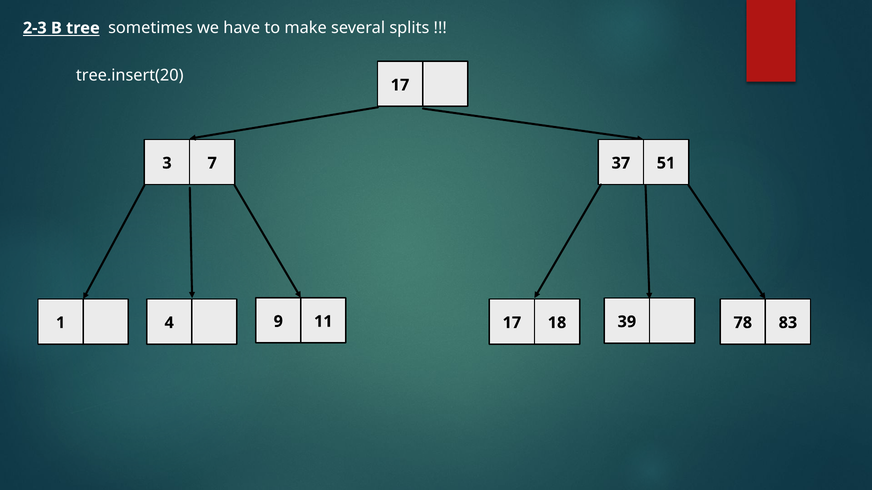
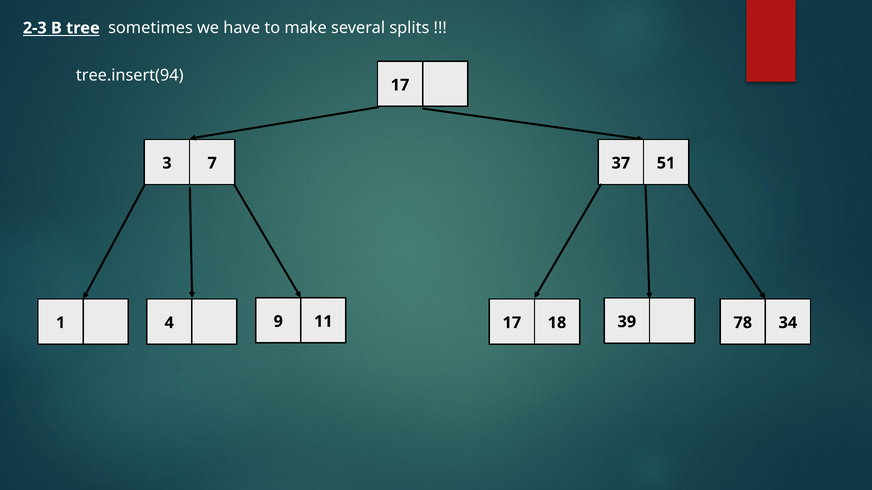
tree.insert(20: tree.insert(20 -> tree.insert(94
83: 83 -> 34
